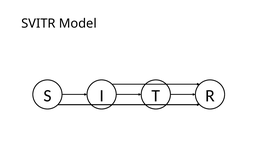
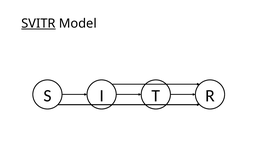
SVITR underline: none -> present
